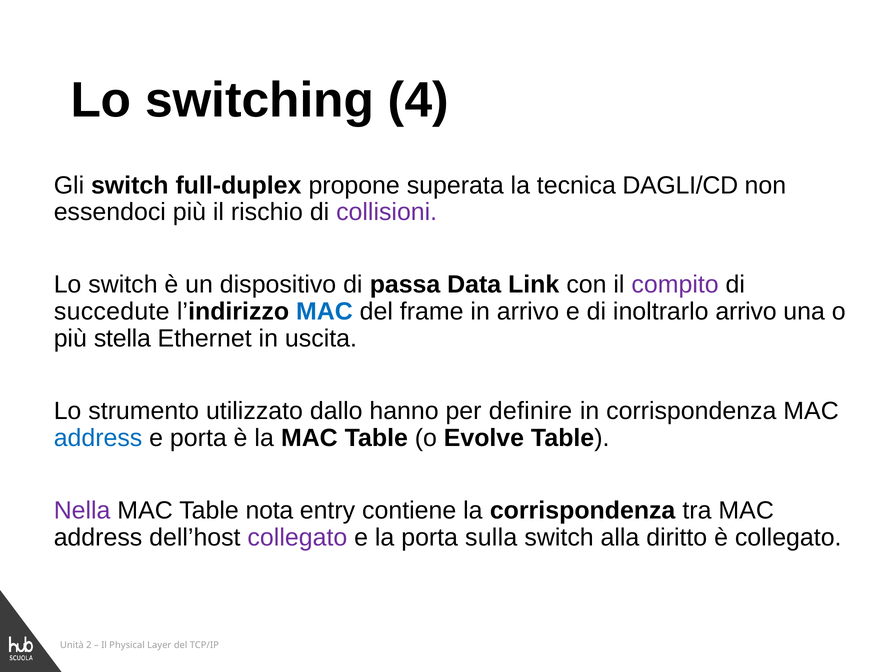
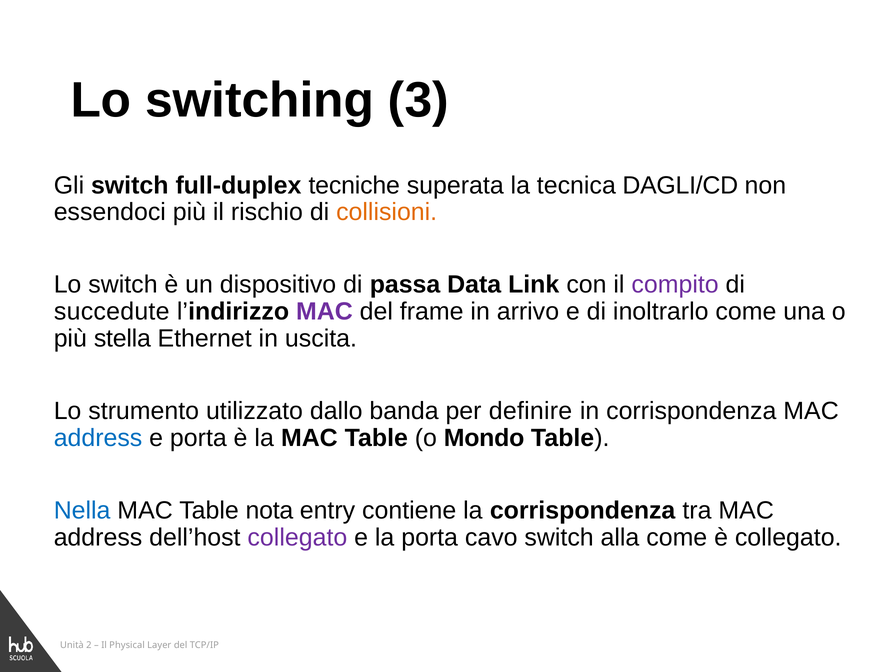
4: 4 -> 3
propone: propone -> tecniche
collisioni colour: purple -> orange
MAC at (324, 312) colour: blue -> purple
inoltrarlo arrivo: arrivo -> come
hanno: hanno -> banda
Evolve: Evolve -> Mondo
Nella colour: purple -> blue
sulla: sulla -> cavo
alla diritto: diritto -> come
